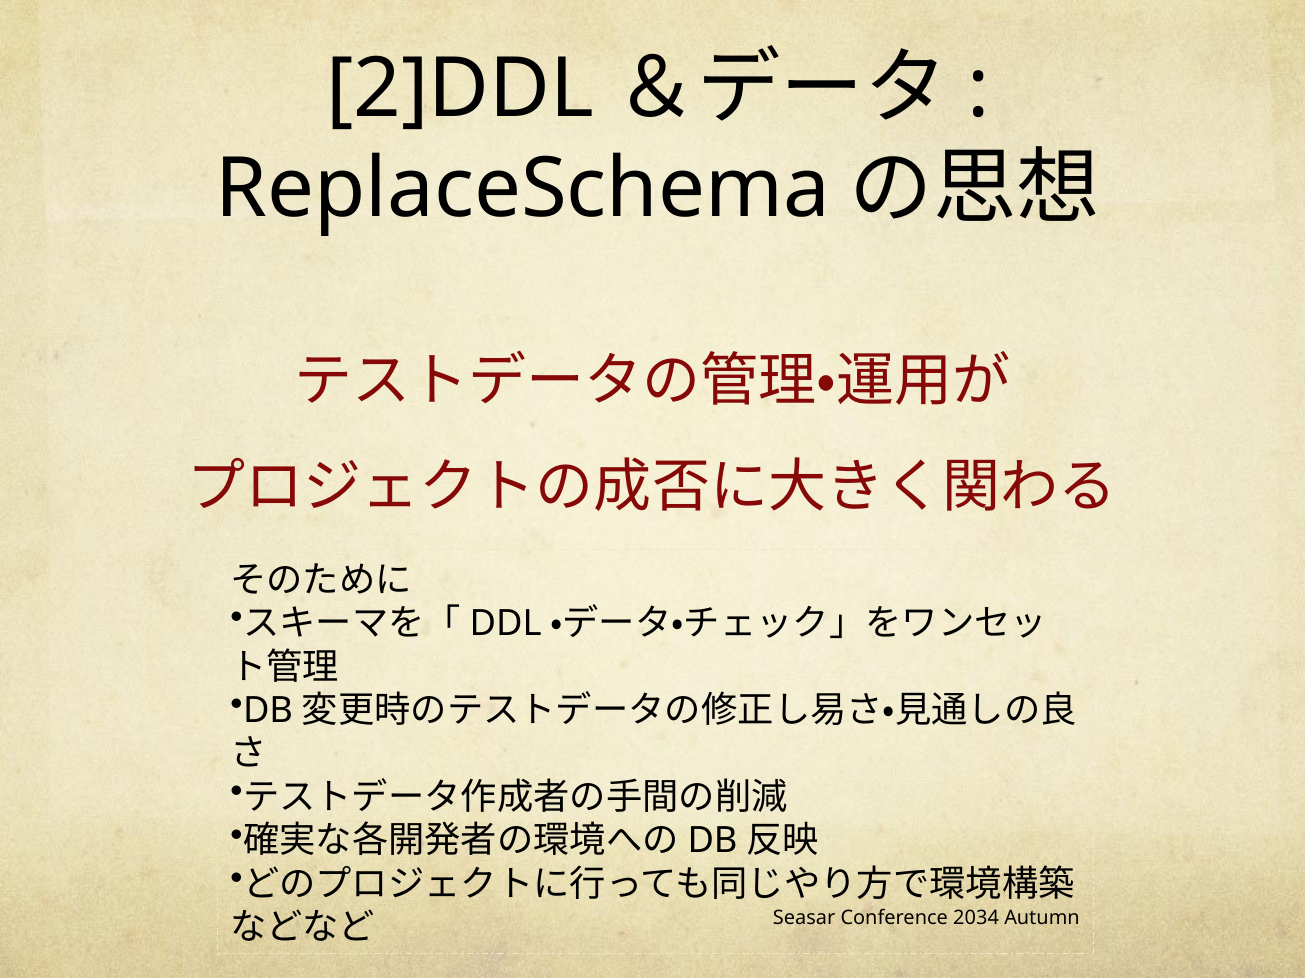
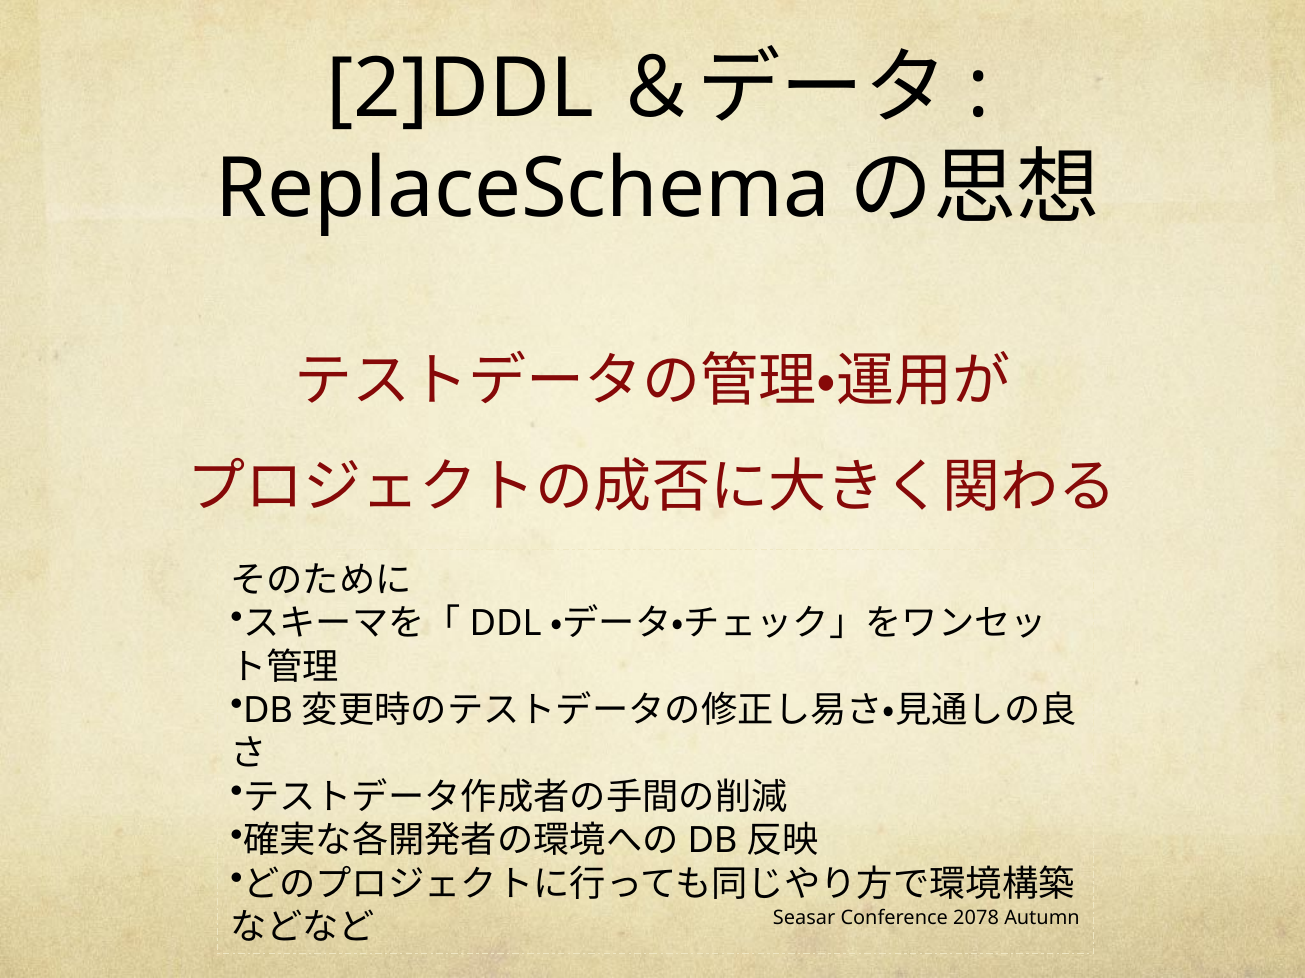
2034: 2034 -> 2078
